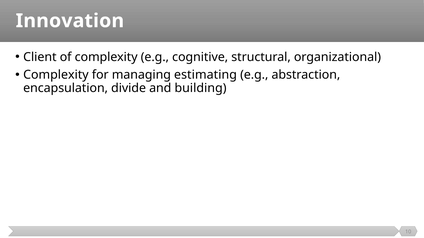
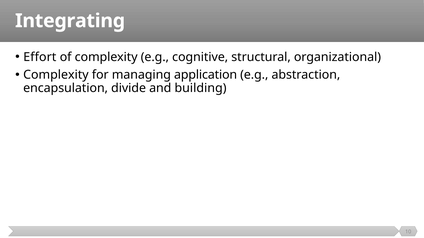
Innovation: Innovation -> Integrating
Client: Client -> Effort
estimating: estimating -> application
